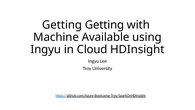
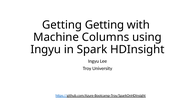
Available: Available -> Columns
Cloud: Cloud -> Spark
